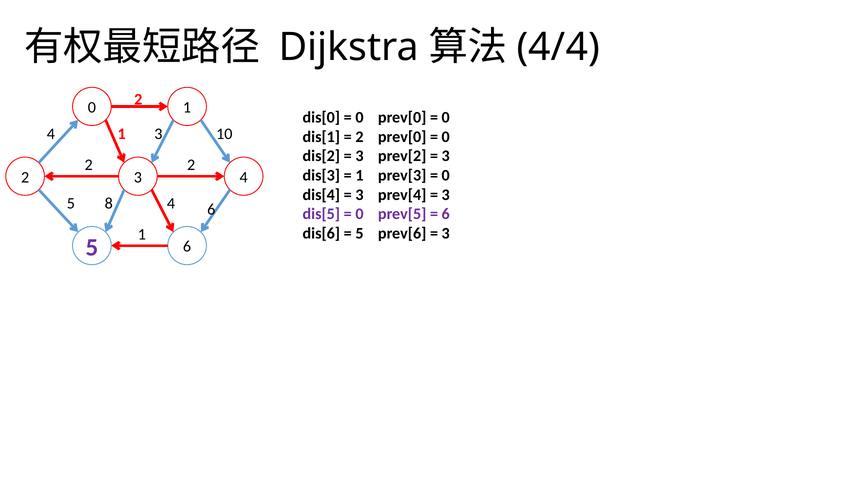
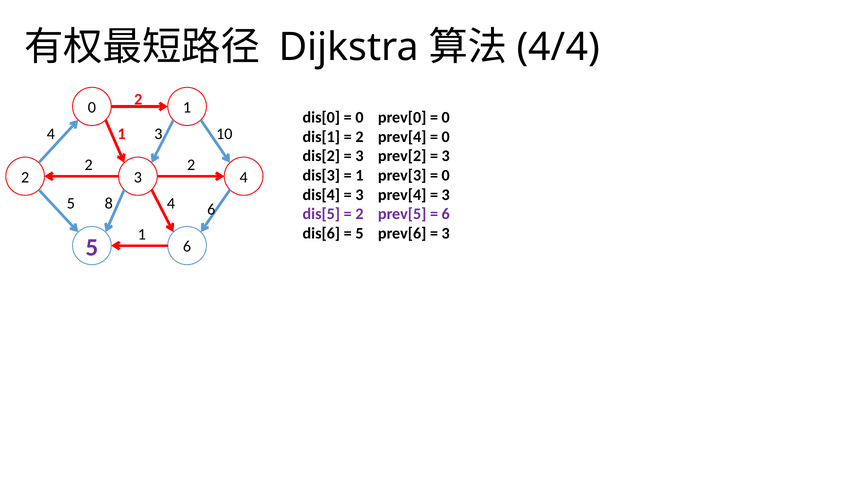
2 prev[0: prev[0 -> prev[4
0 at (359, 214): 0 -> 2
